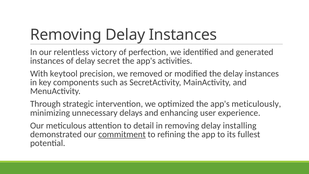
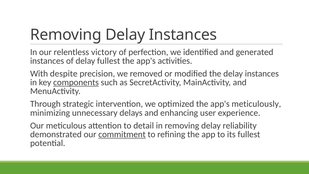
delay secret: secret -> fullest
keytool: keytool -> despite
components underline: none -> present
installing: installing -> reliability
